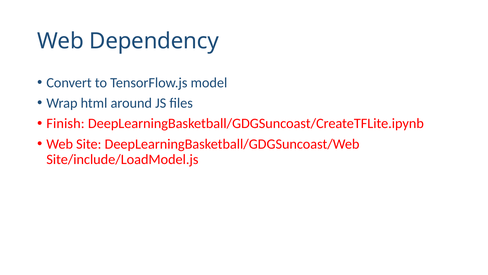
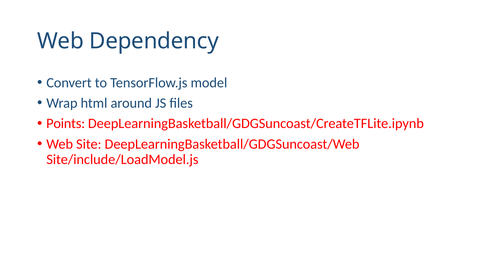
Finish: Finish -> Points
